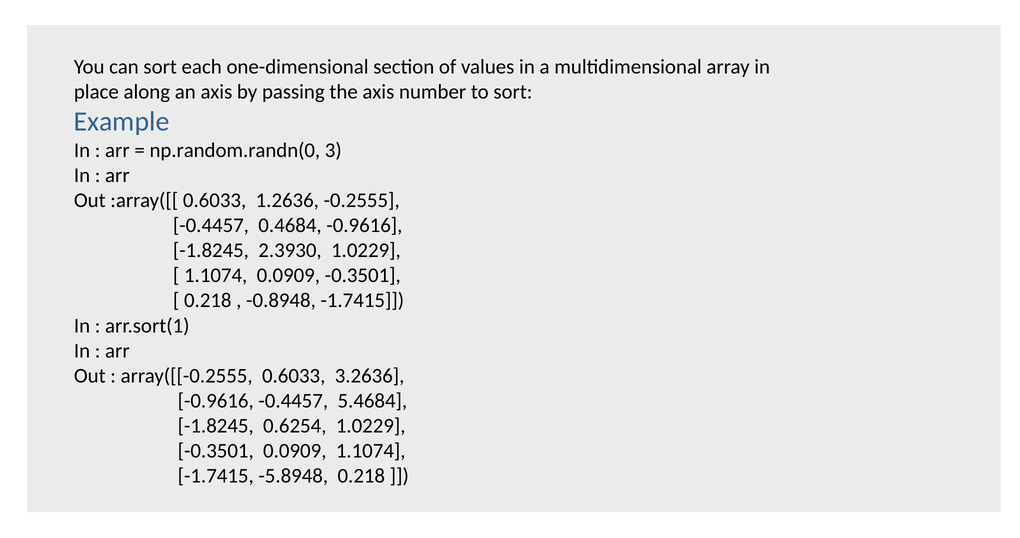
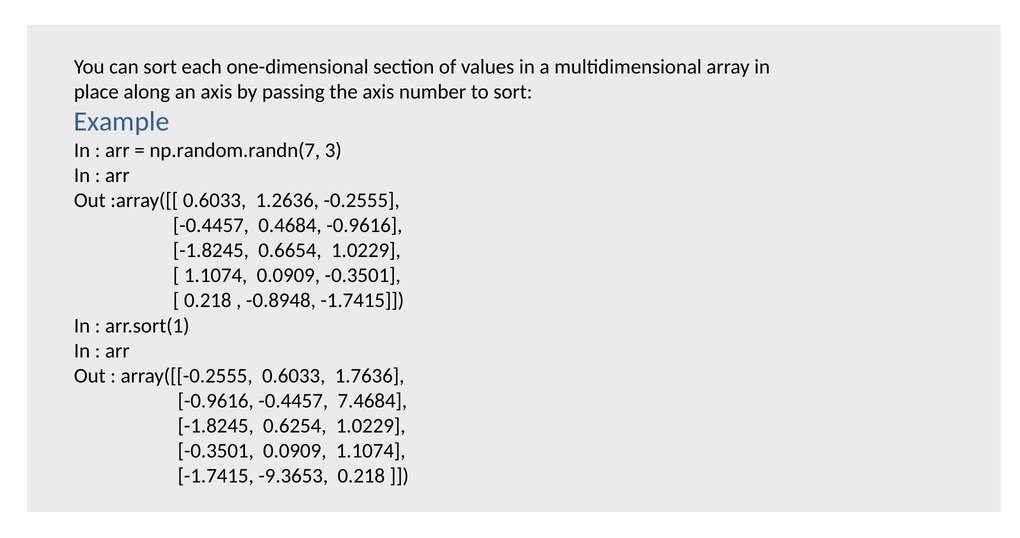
np.random.randn(0: np.random.randn(0 -> np.random.randn(7
2.3930: 2.3930 -> 0.6654
3.2636: 3.2636 -> 1.7636
5.4684: 5.4684 -> 7.4684
-5.8948: -5.8948 -> -9.3653
